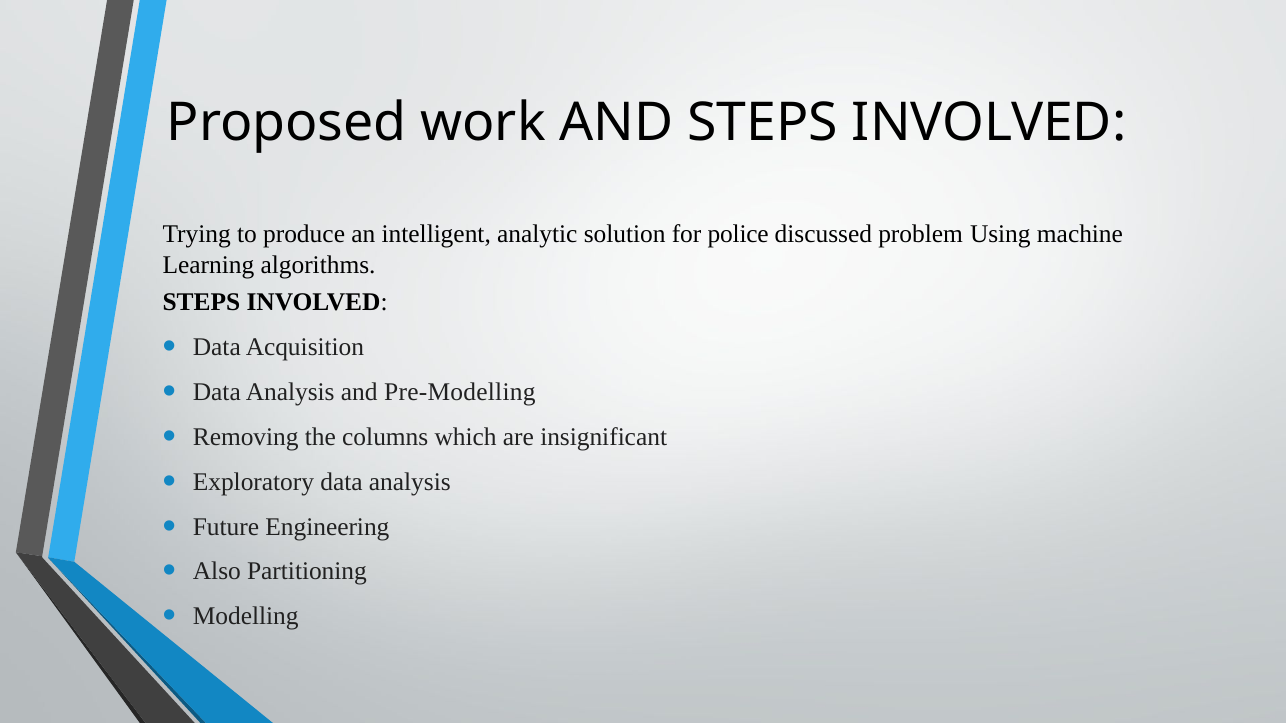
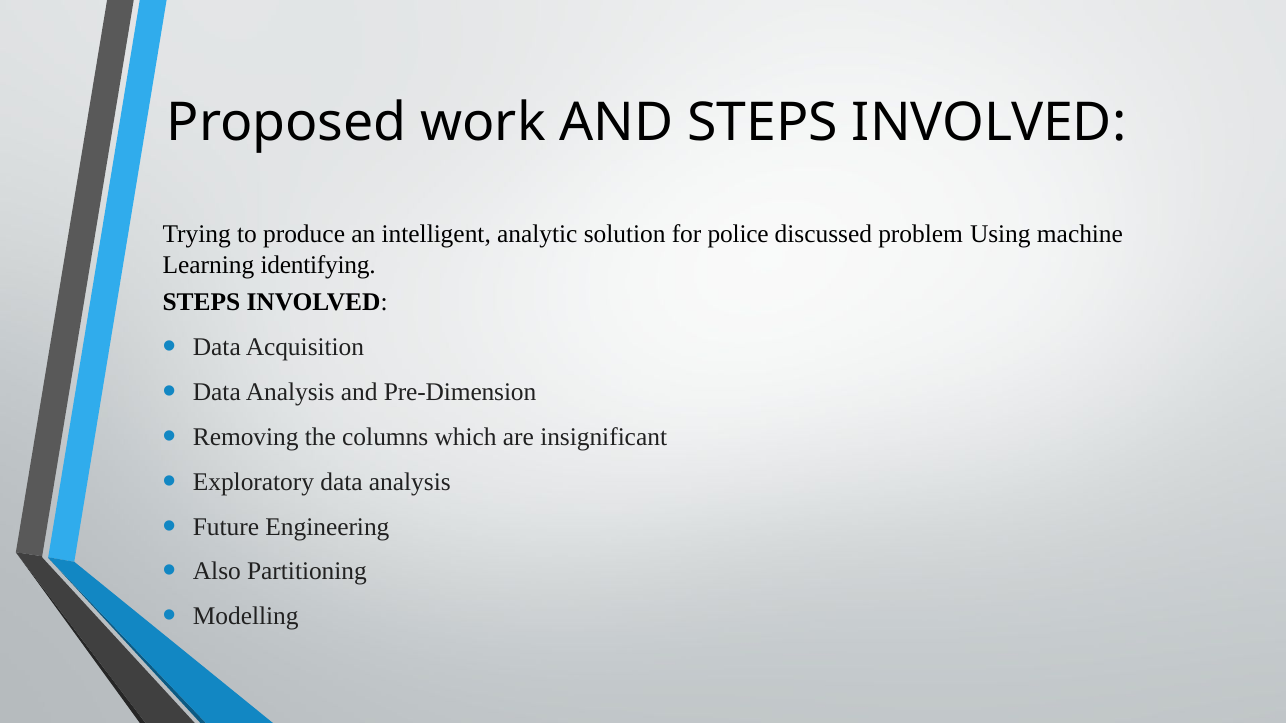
algorithms: algorithms -> identifying
Pre-Modelling: Pre-Modelling -> Pre-Dimension
